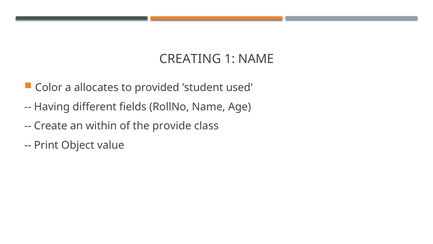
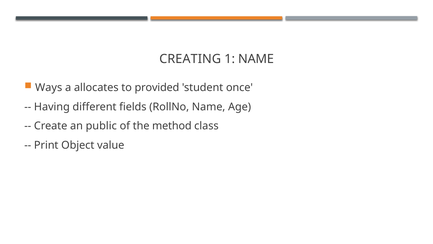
Color: Color -> Ways
used: used -> once
within: within -> public
provide: provide -> method
